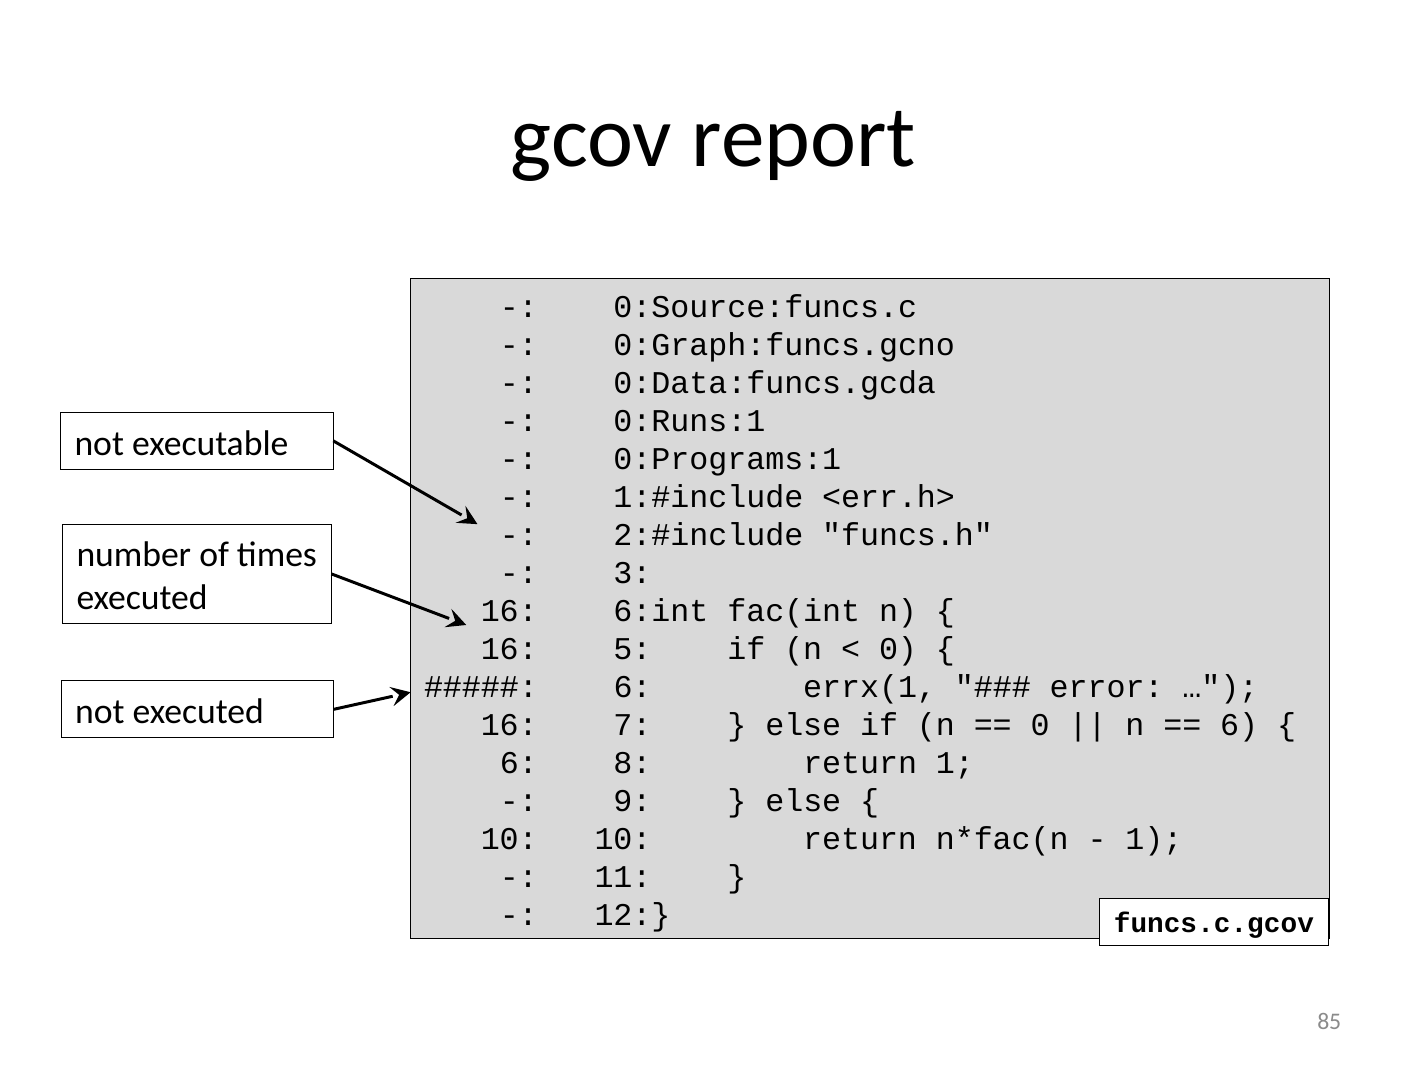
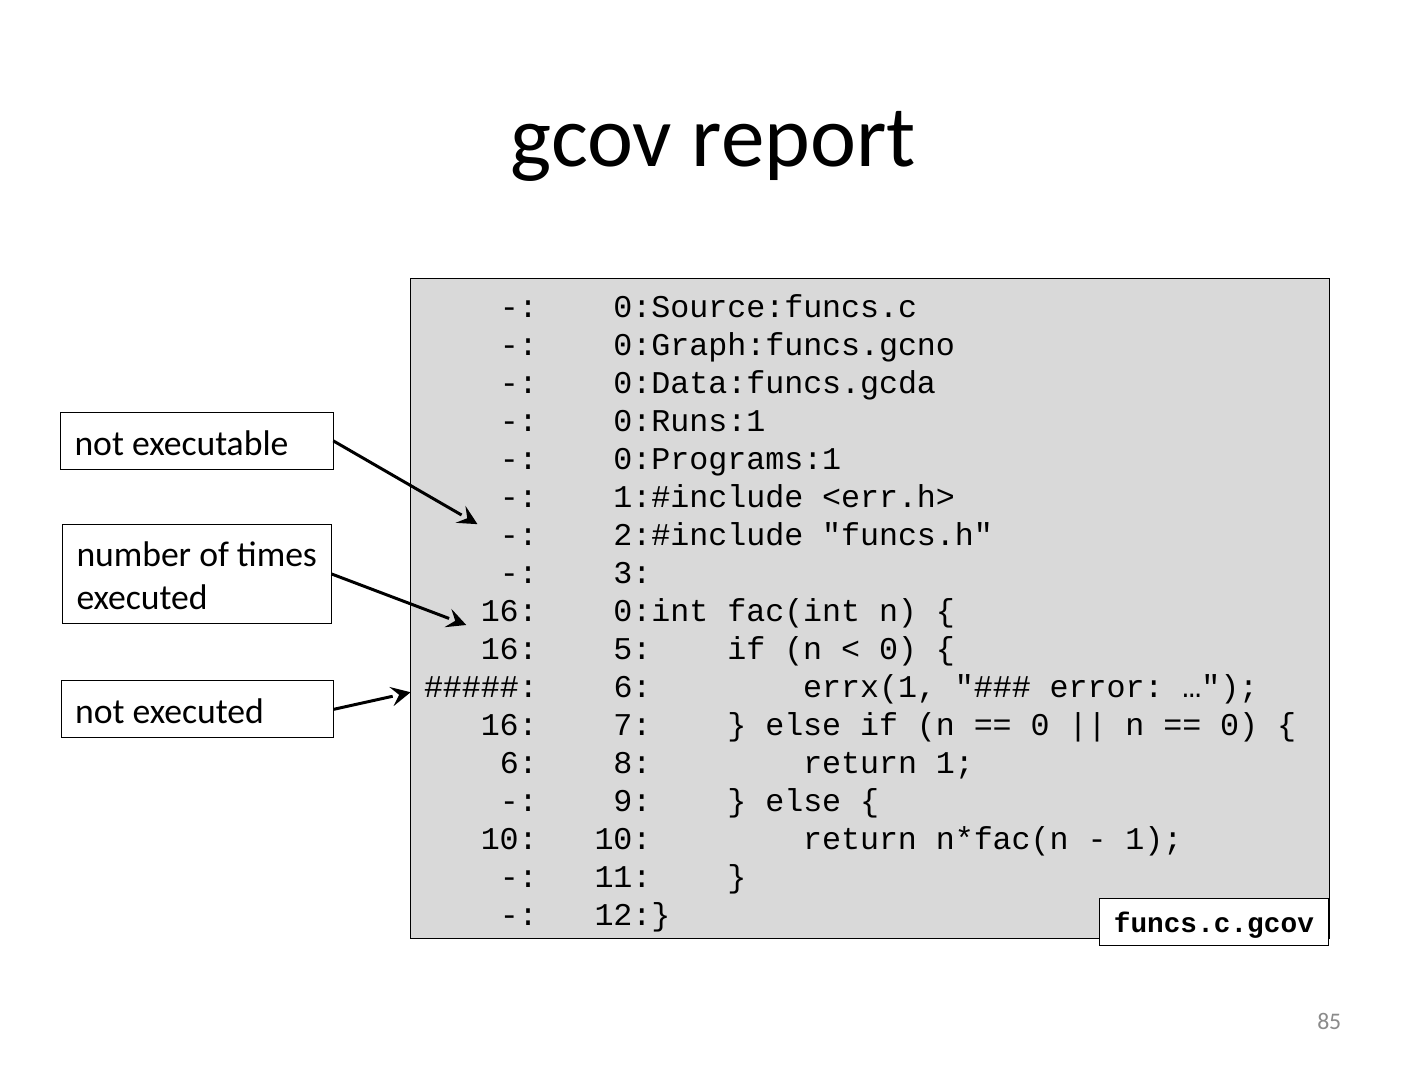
6:int: 6:int -> 0:int
6 at (1239, 725): 6 -> 0
